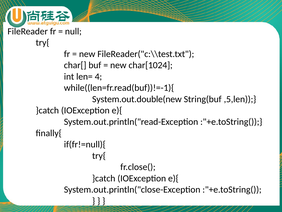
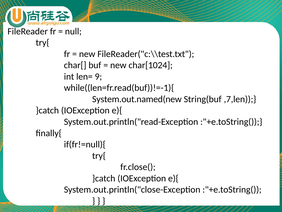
4: 4 -> 9
System.out.double(new: System.out.double(new -> System.out.named(new
,5,len: ,5,len -> ,7,len
